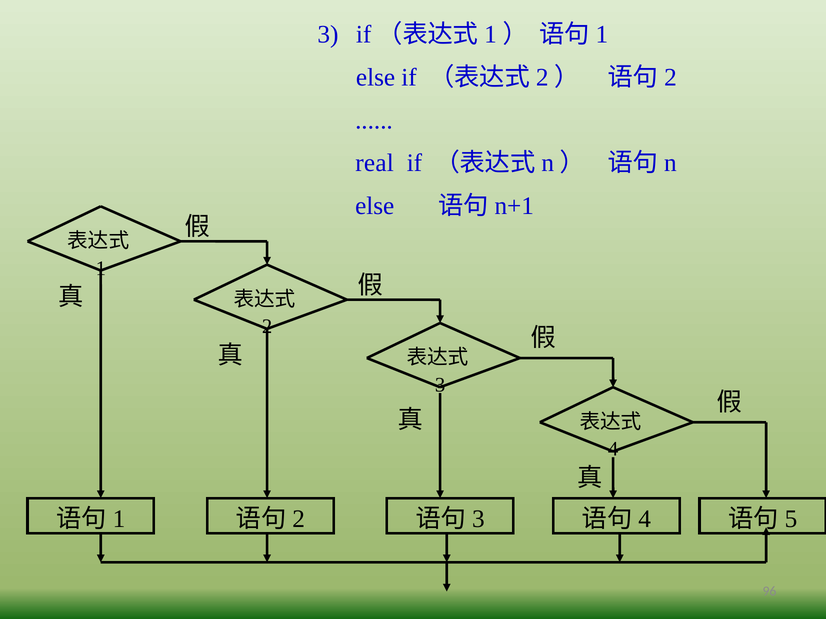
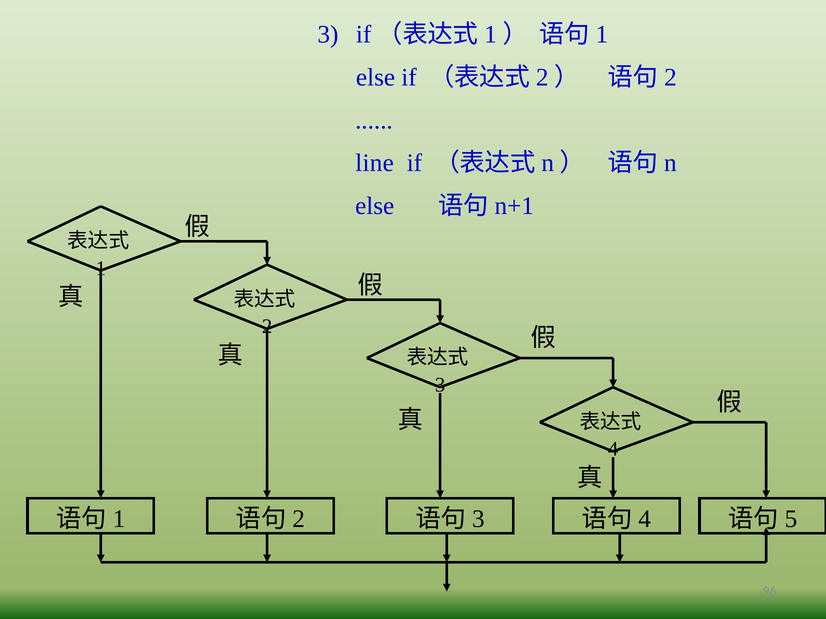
real: real -> line
